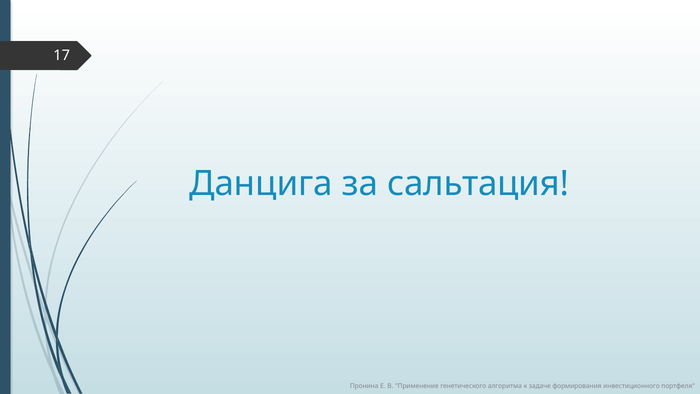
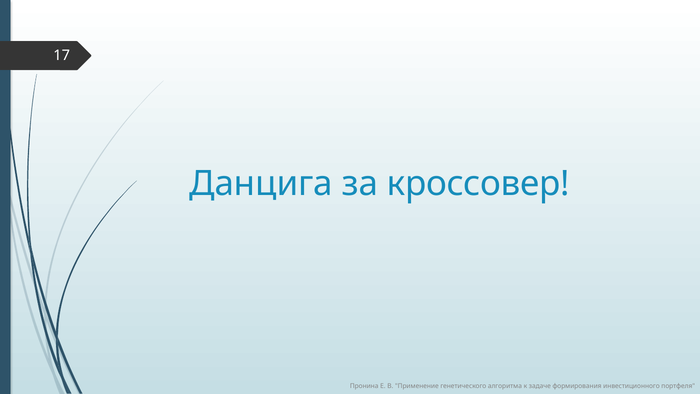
сальтация: сальтация -> кроссовер
